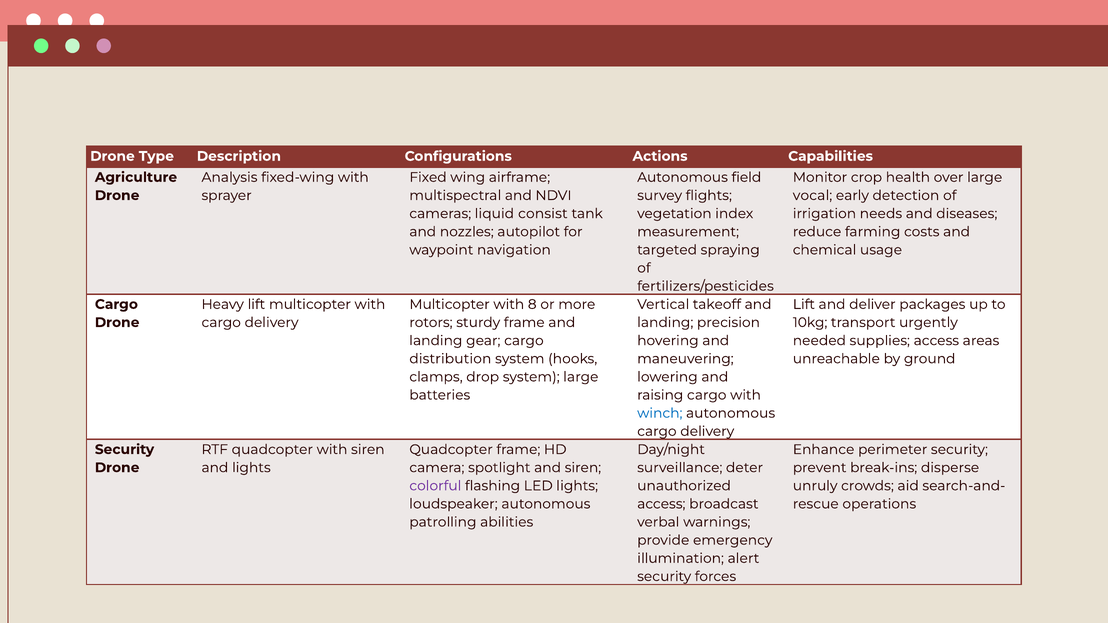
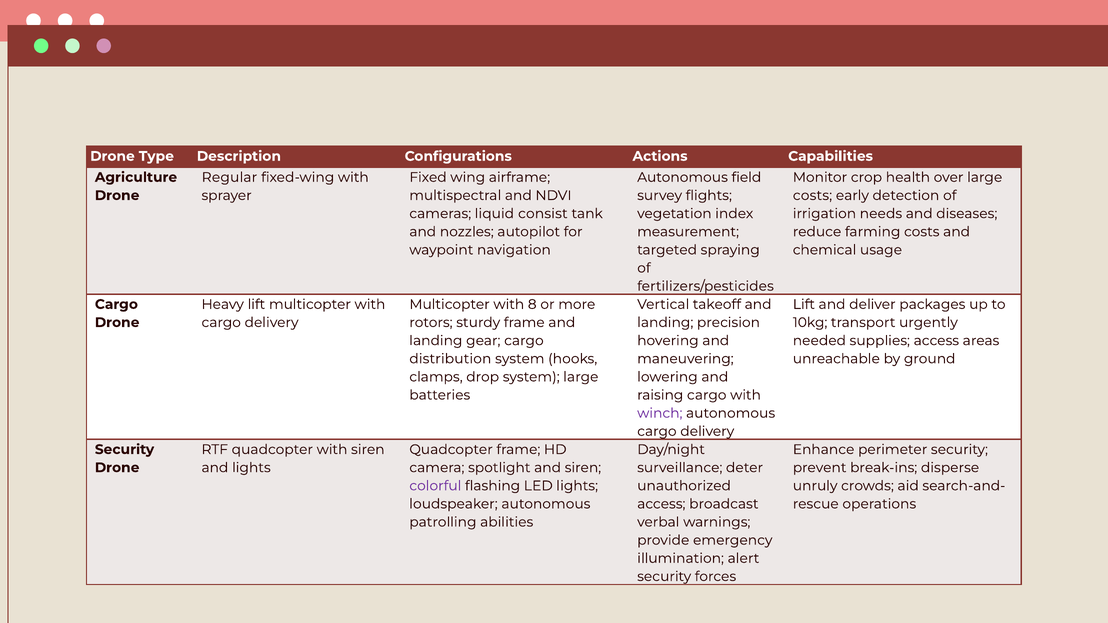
Analysis: Analysis -> Regular
vocal at (813, 196): vocal -> costs
winch colour: blue -> purple
